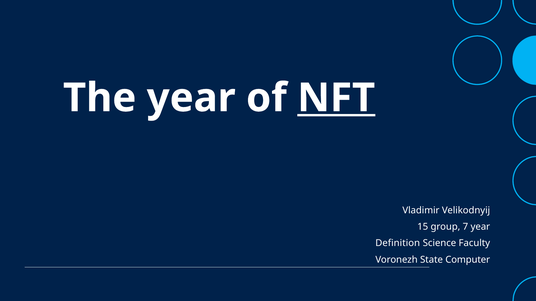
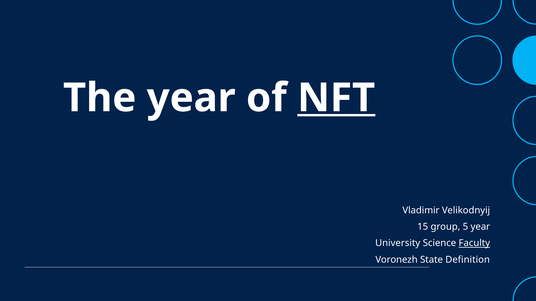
7: 7 -> 5
Definition: Definition -> University
Faculty underline: none -> present
Computer: Computer -> Definition
